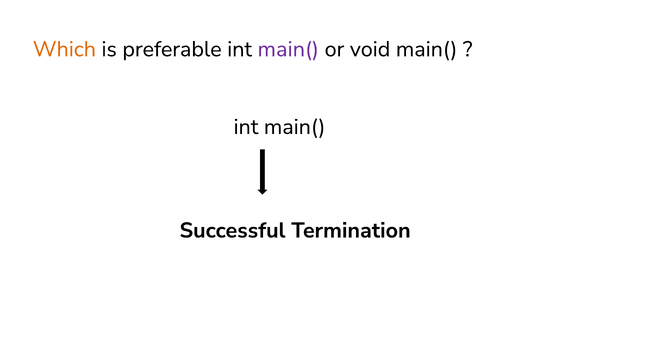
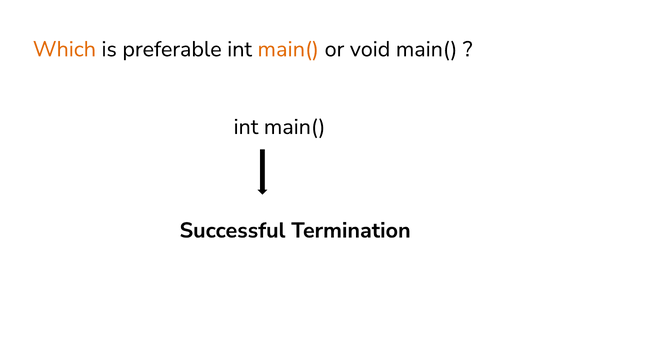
main( at (288, 49) colour: purple -> orange
